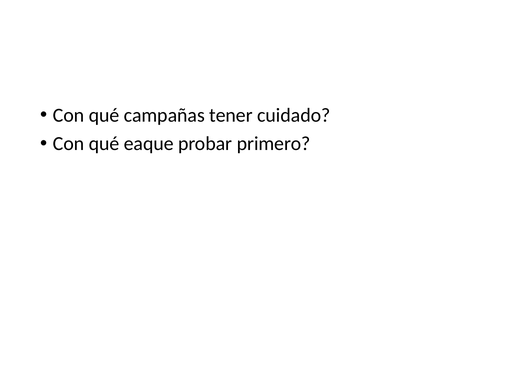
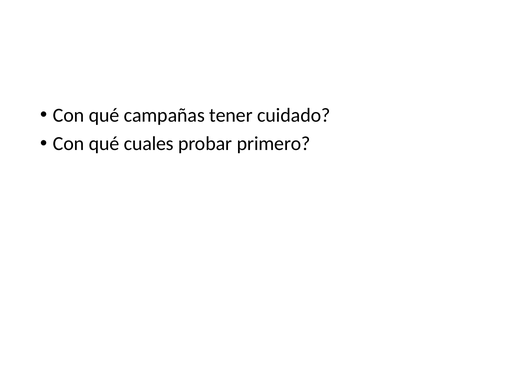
eaque: eaque -> cuales
